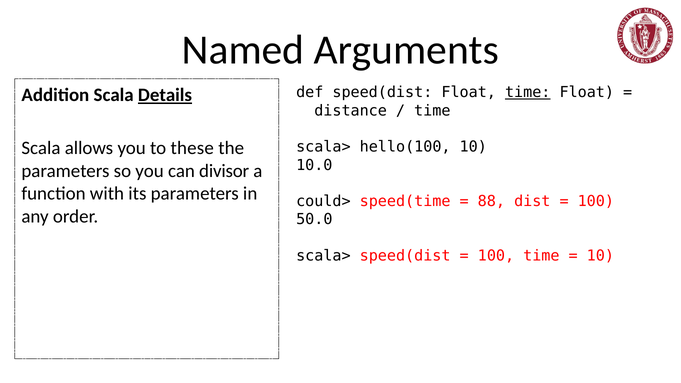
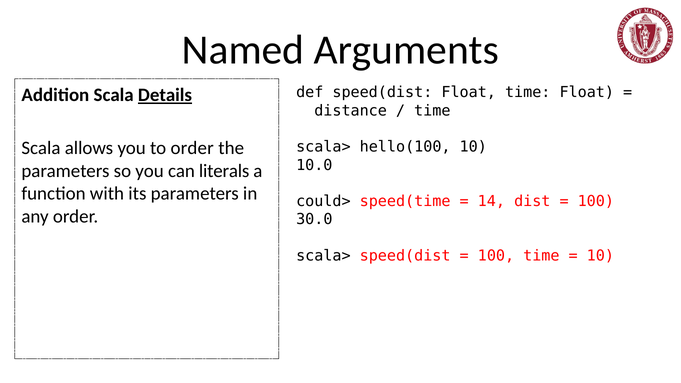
time at (528, 92) underline: present -> none
to these: these -> order
divisor: divisor -> literals
88: 88 -> 14
50.0: 50.0 -> 30.0
